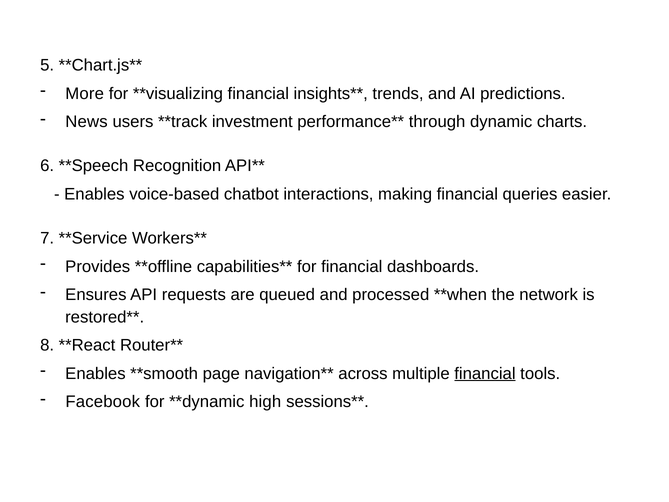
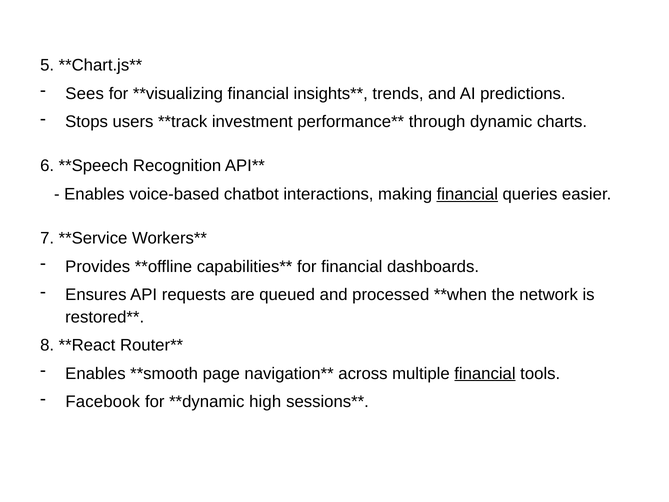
More: More -> Sees
News: News -> Stops
financial at (467, 194) underline: none -> present
